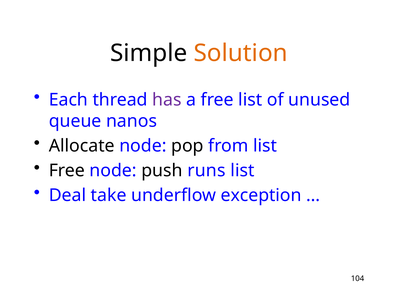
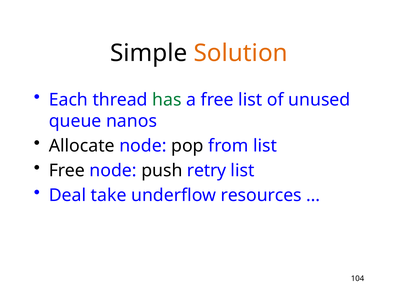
has colour: purple -> green
runs: runs -> retry
exception: exception -> resources
